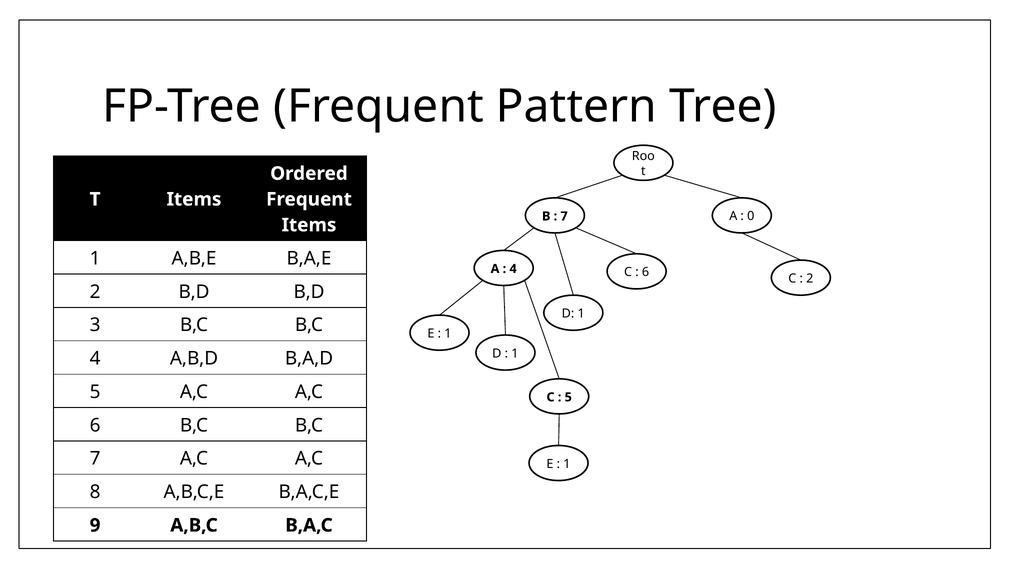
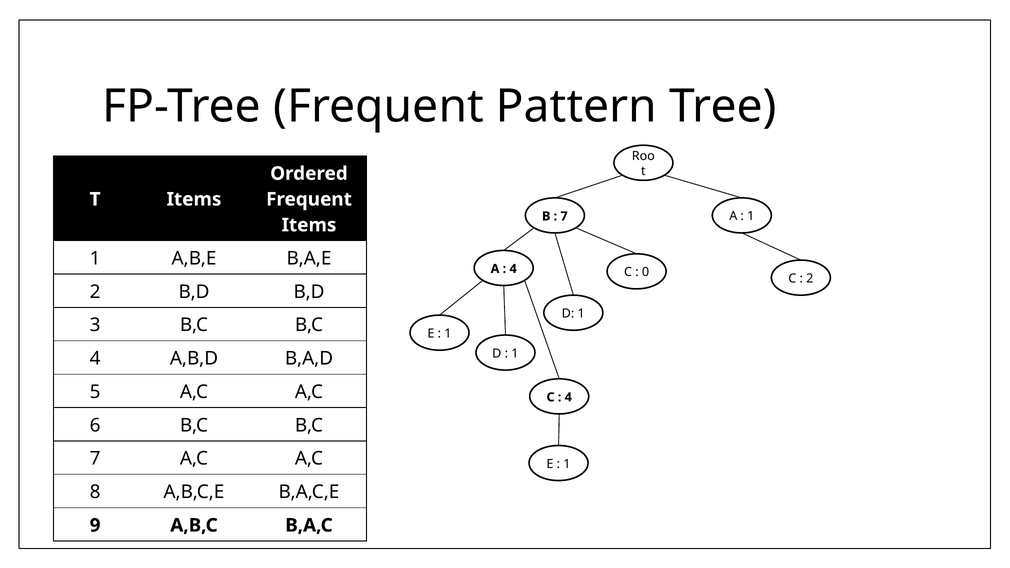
0 at (751, 216): 0 -> 1
6 at (646, 272): 6 -> 0
5 at (568, 397): 5 -> 4
